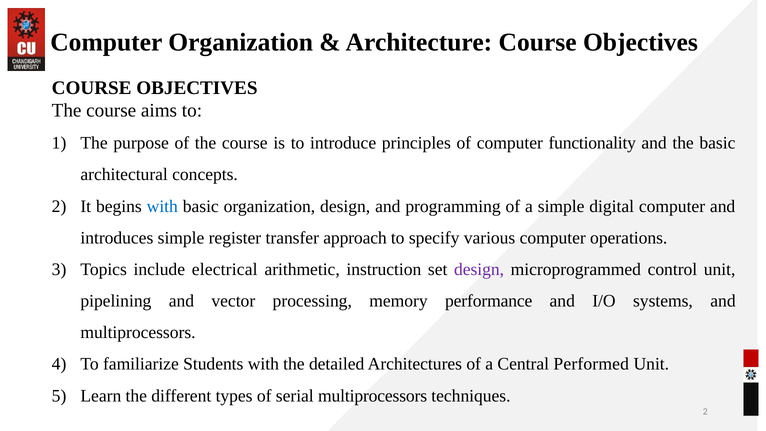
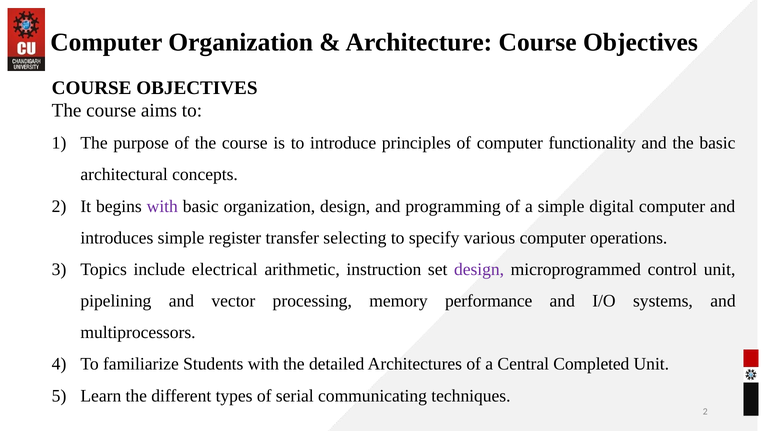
with at (162, 206) colour: blue -> purple
approach: approach -> selecting
Performed: Performed -> Completed
serial multiprocessors: multiprocessors -> communicating
